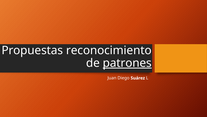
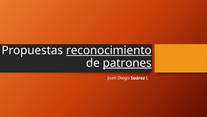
reconocimiento underline: none -> present
